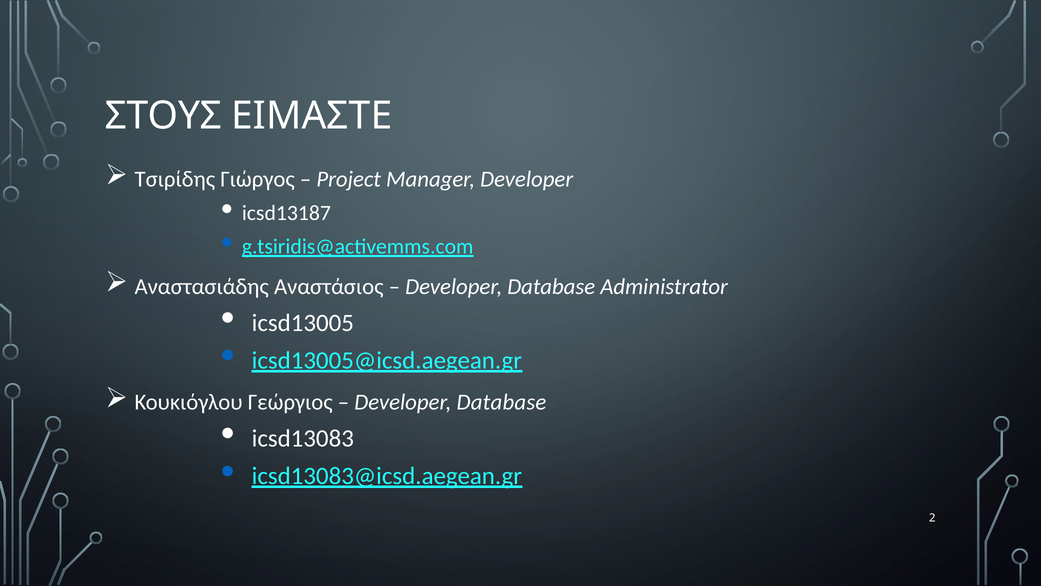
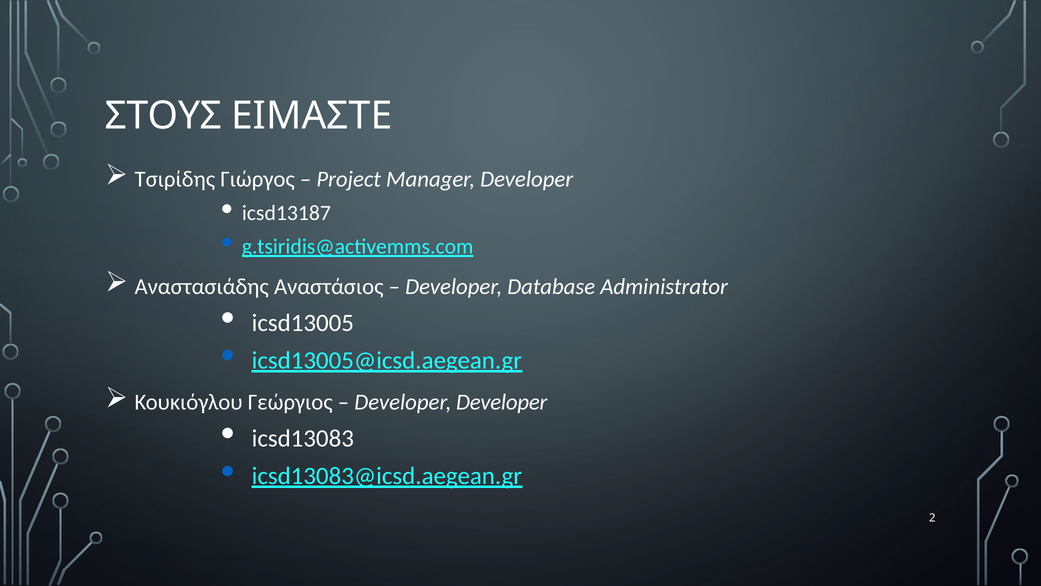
Database at (501, 402): Database -> Developer
